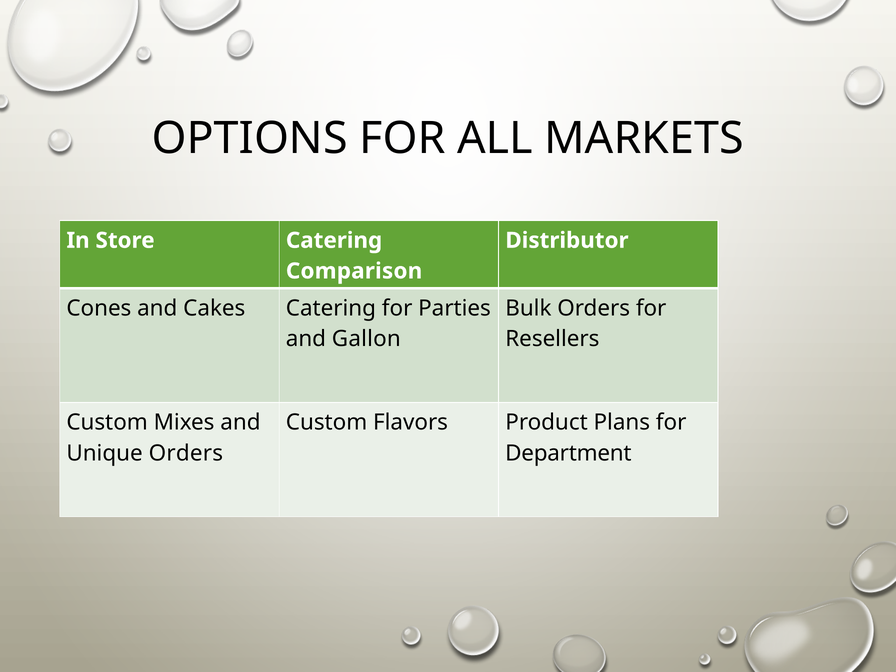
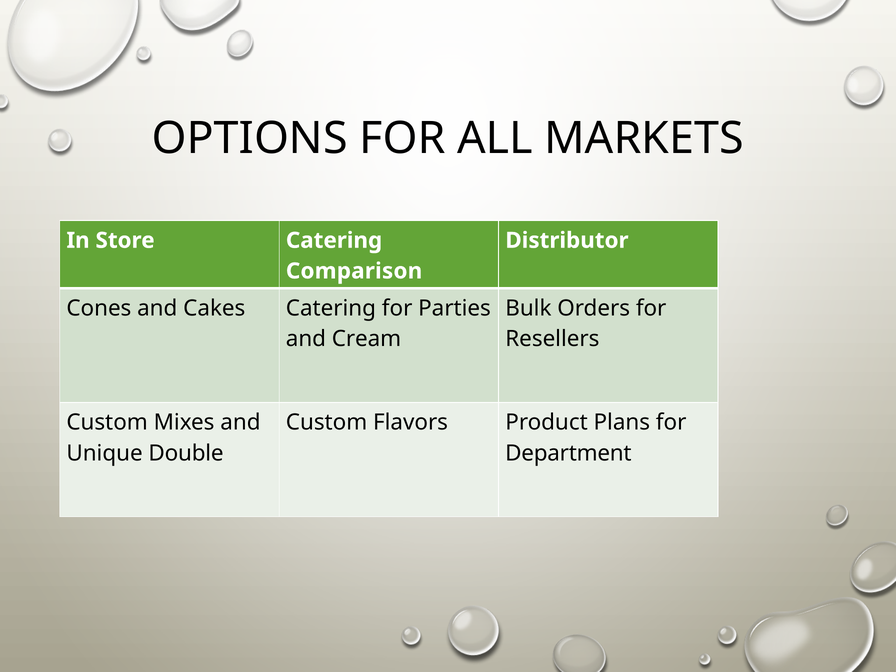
Gallon: Gallon -> Cream
Unique Orders: Orders -> Double
